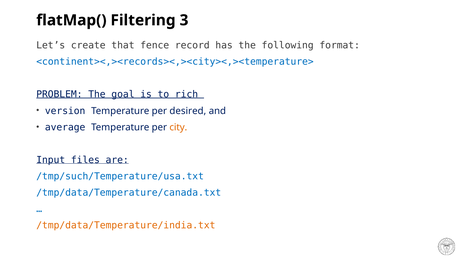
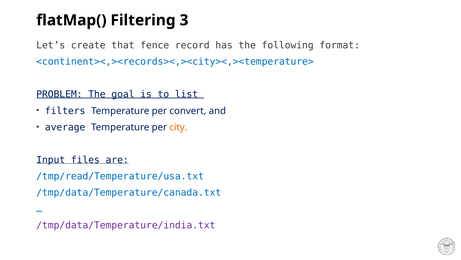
rich: rich -> list
version: version -> filters
desired: desired -> convert
/tmp/such/Temperature/usa.txt: /tmp/such/Temperature/usa.txt -> /tmp/read/Temperature/usa.txt
/tmp/data/Temperature/india.txt colour: orange -> purple
